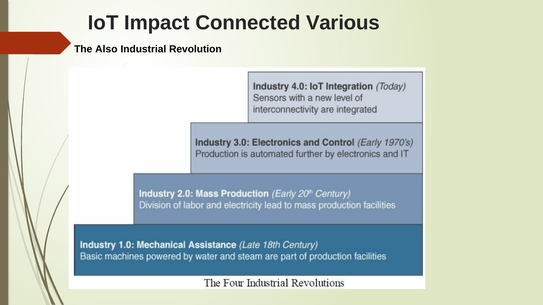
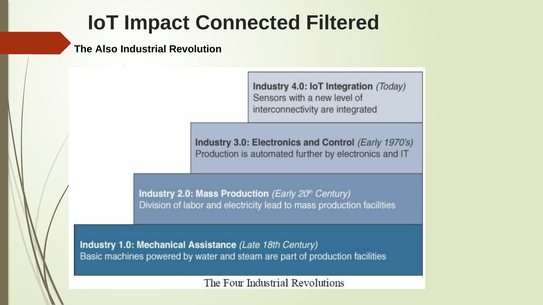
Various: Various -> Filtered
